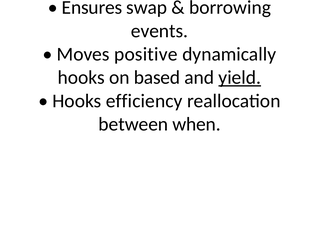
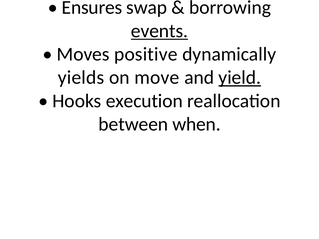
events underline: none -> present
hooks at (81, 78): hooks -> yields
based: based -> move
efficiency: efficiency -> execution
